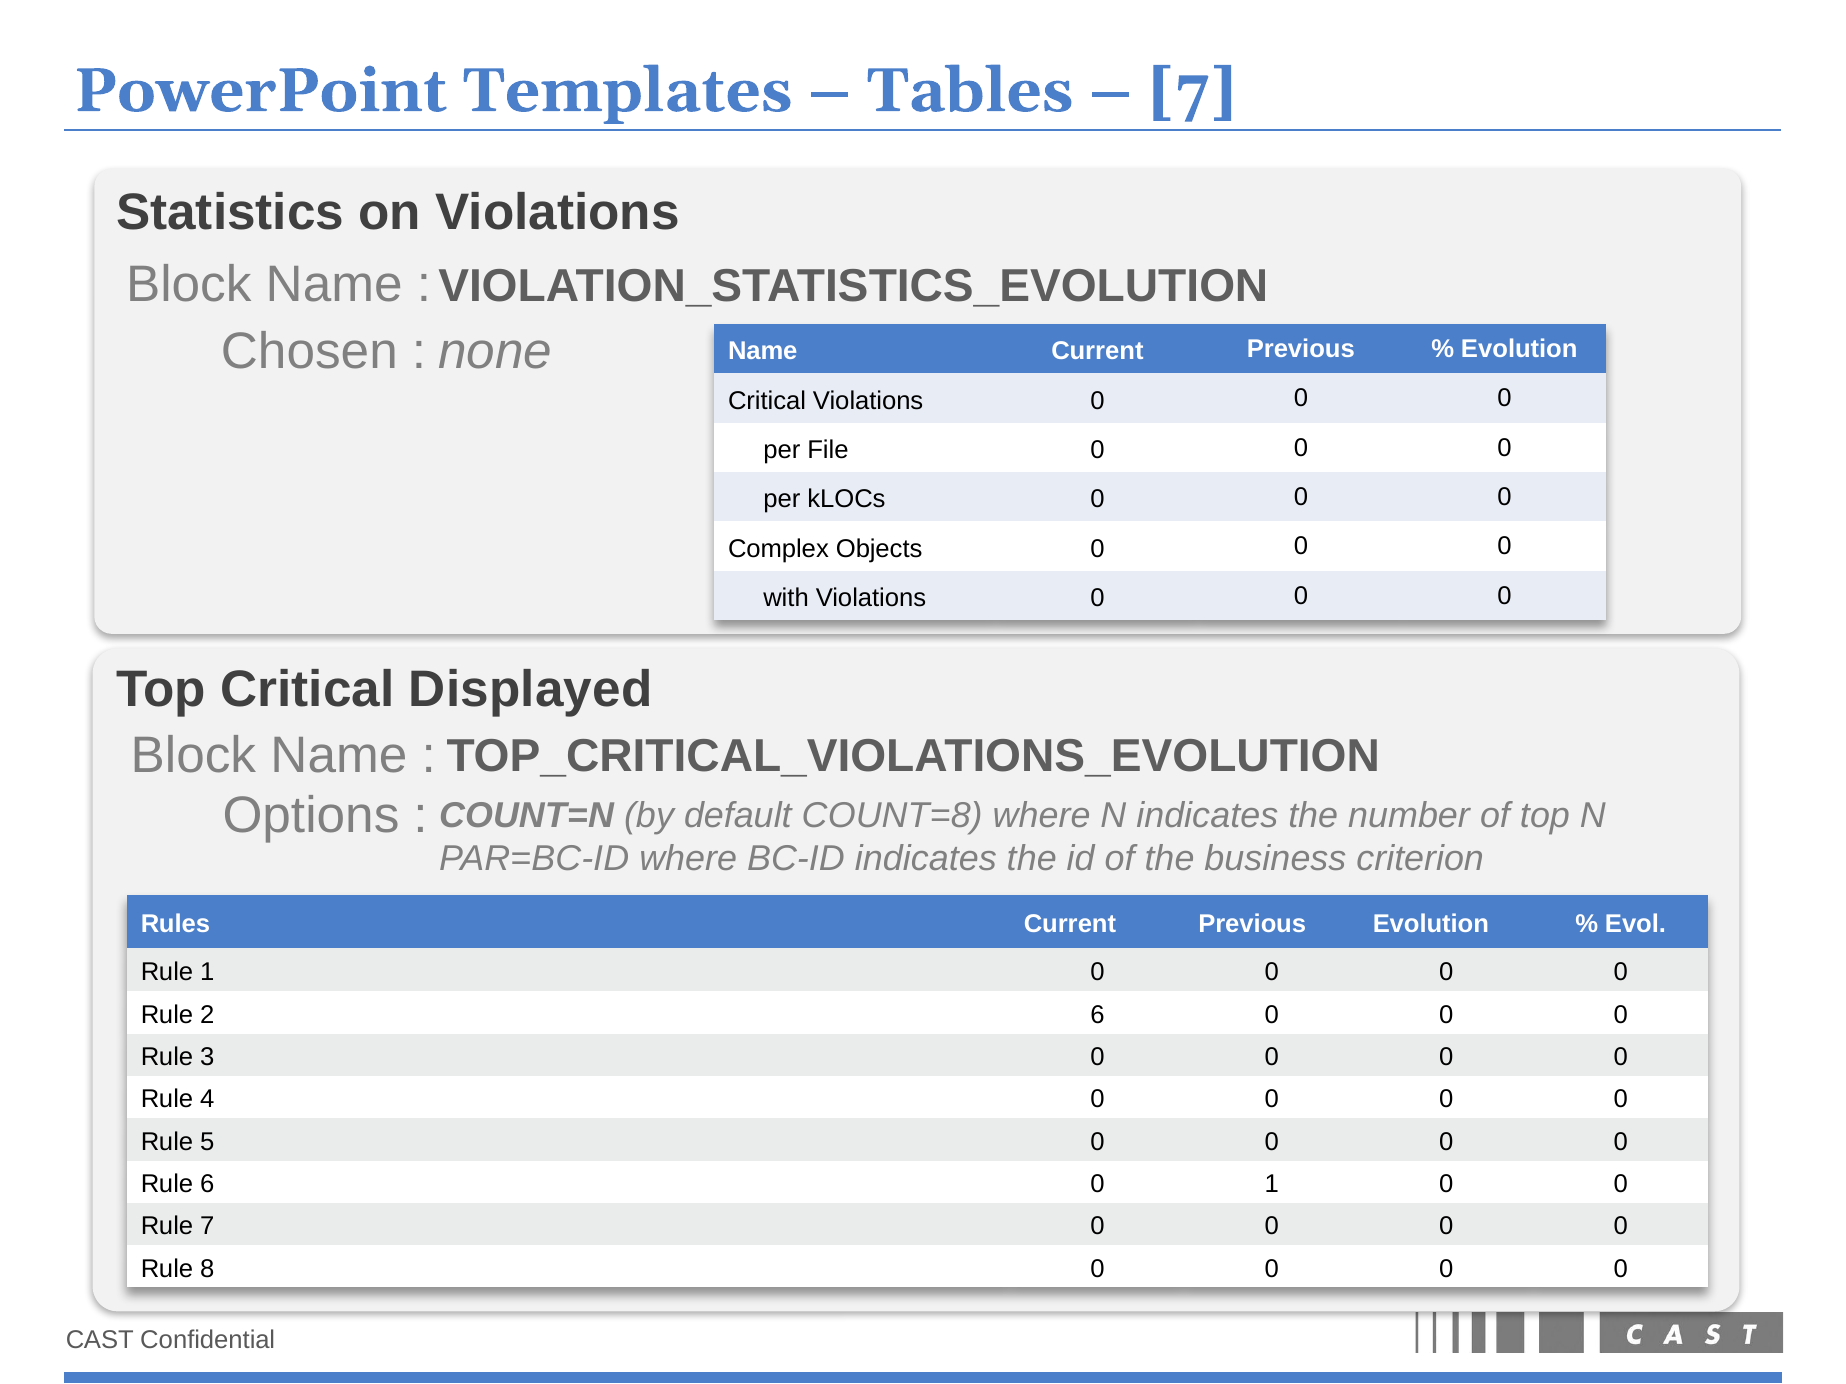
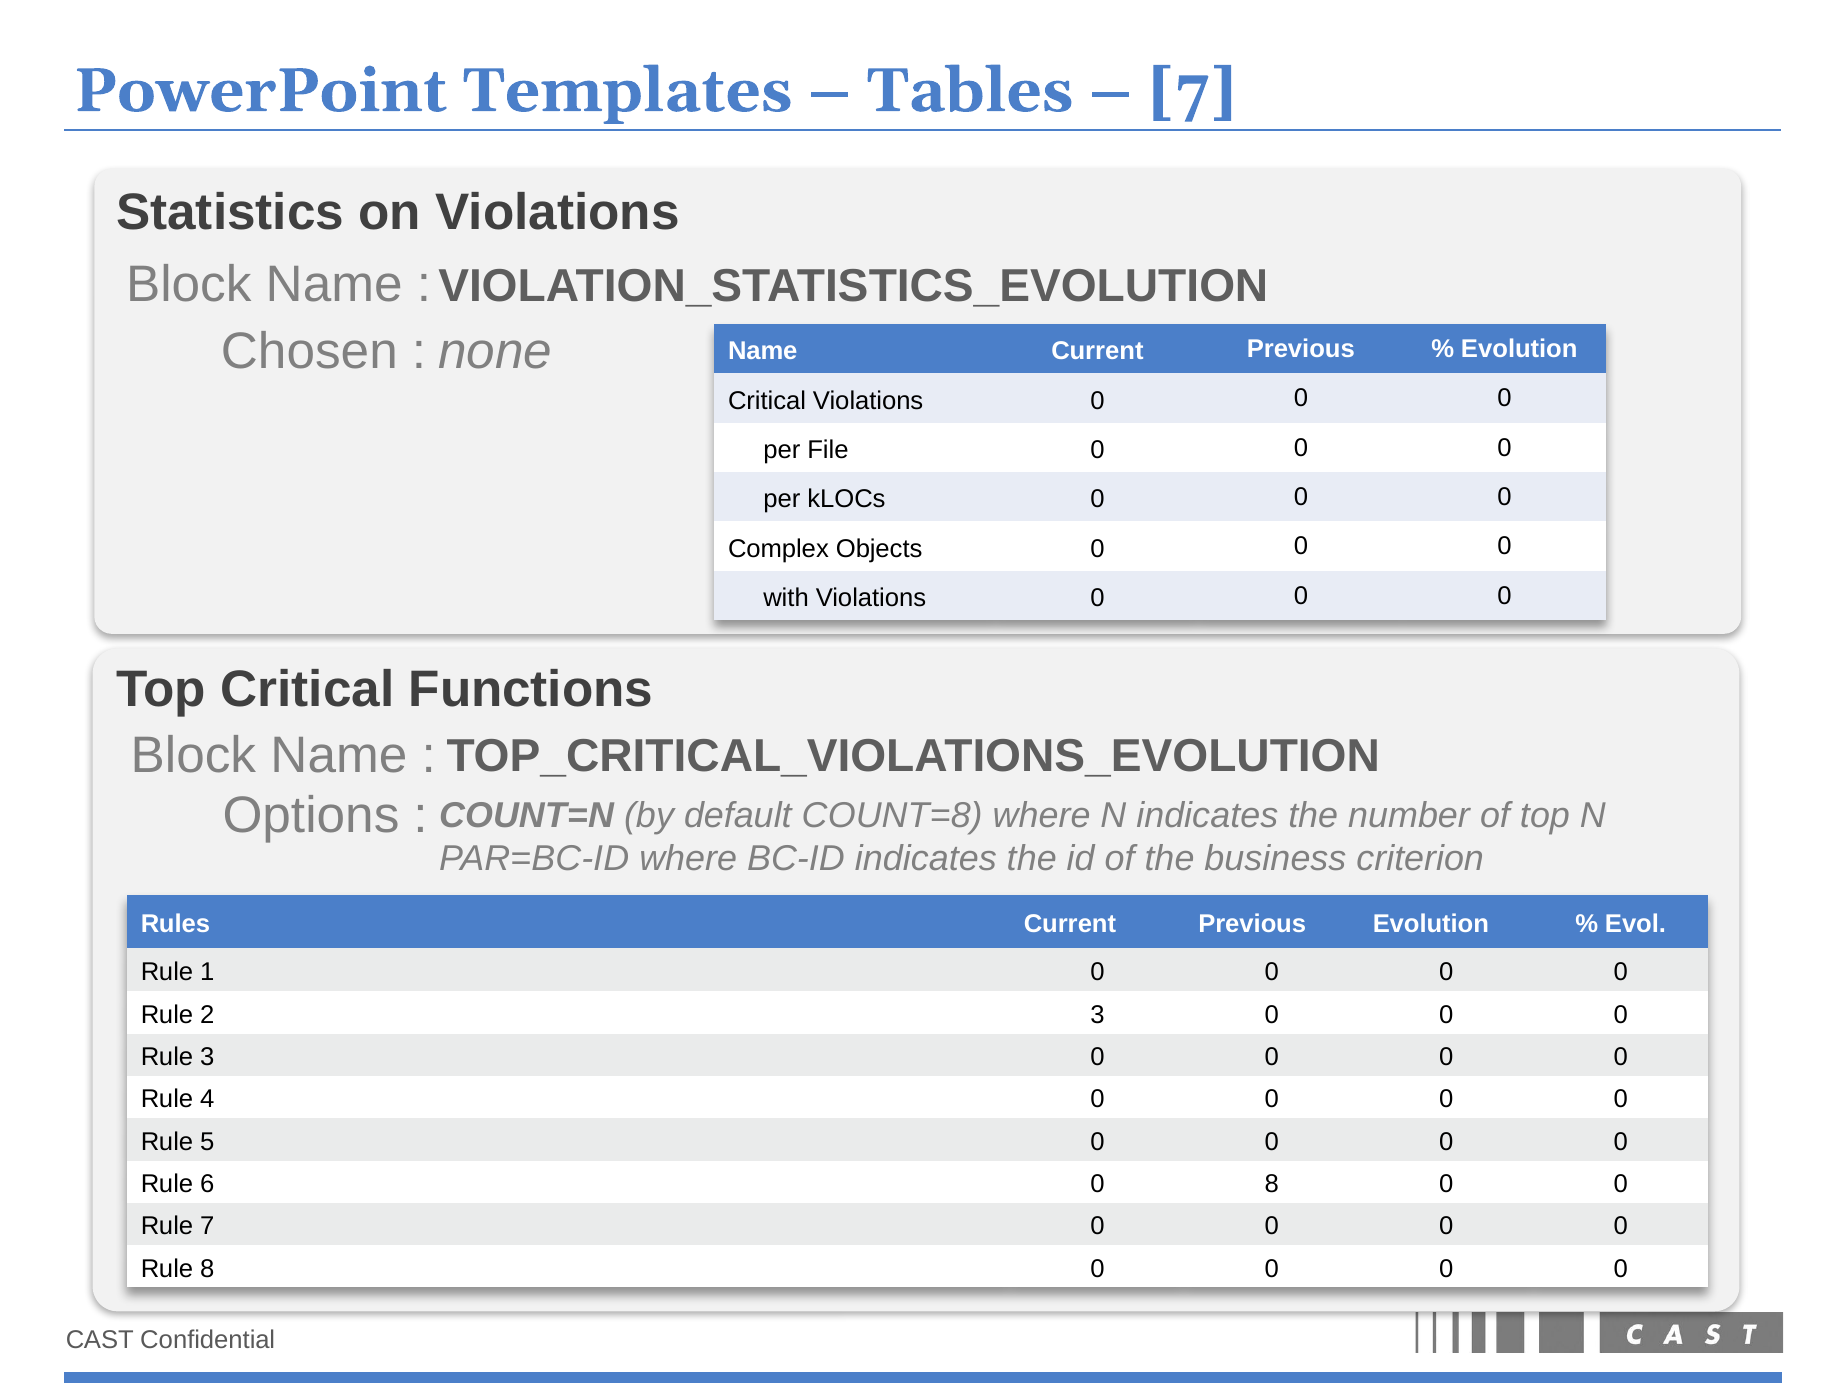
Displayed: Displayed -> Functions
2 6: 6 -> 3
0 1: 1 -> 8
